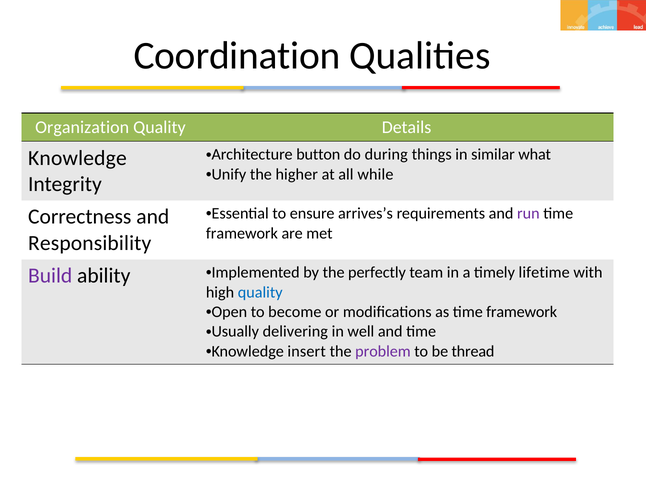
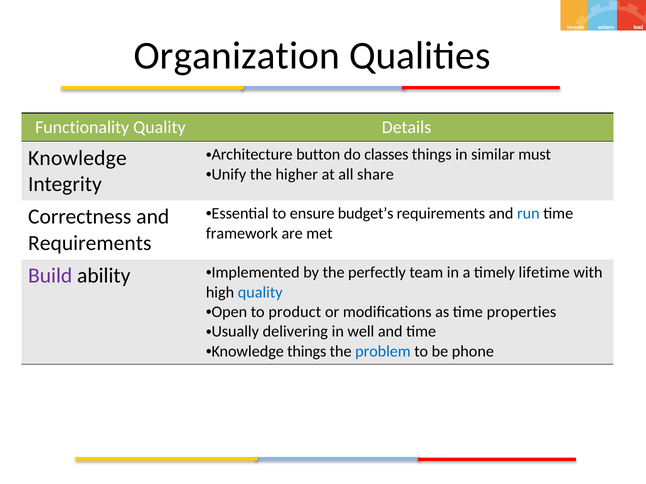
Coordination: Coordination -> Organization
Organization: Organization -> Functionality
during: during -> classes
what: what -> must
while: while -> share
arrives’s: arrives’s -> budget’s
run colour: purple -> blue
Responsibility at (90, 243): Responsibility -> Requirements
become: become -> product
as time framework: framework -> properties
Knowledge insert: insert -> things
problem colour: purple -> blue
thread: thread -> phone
